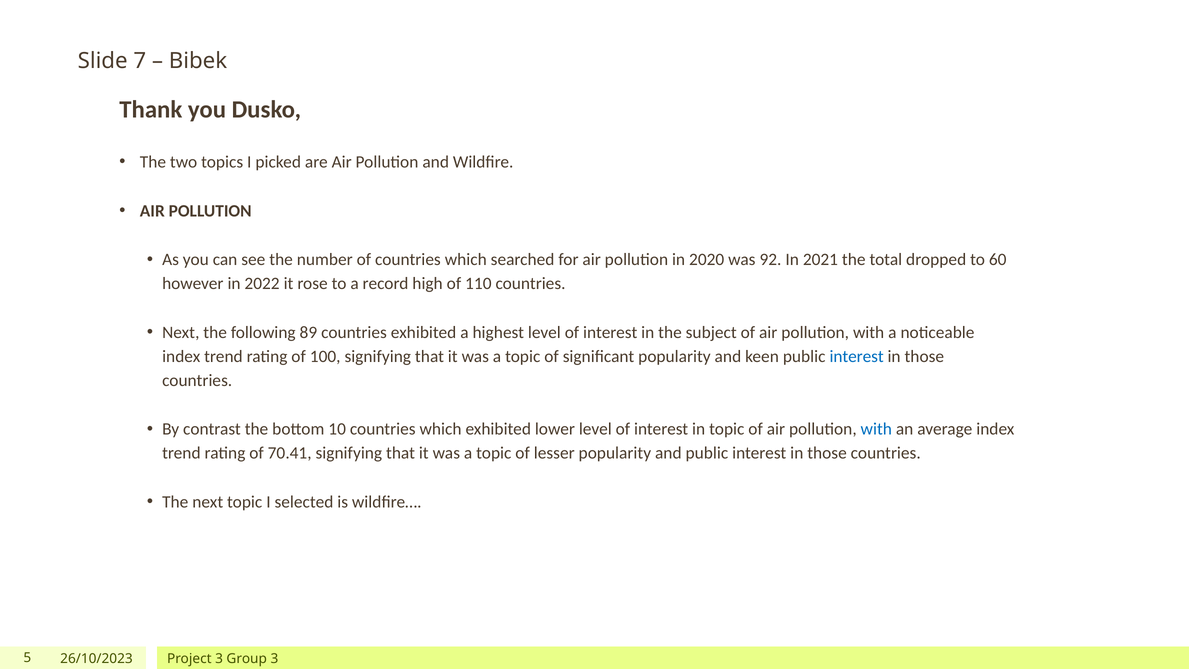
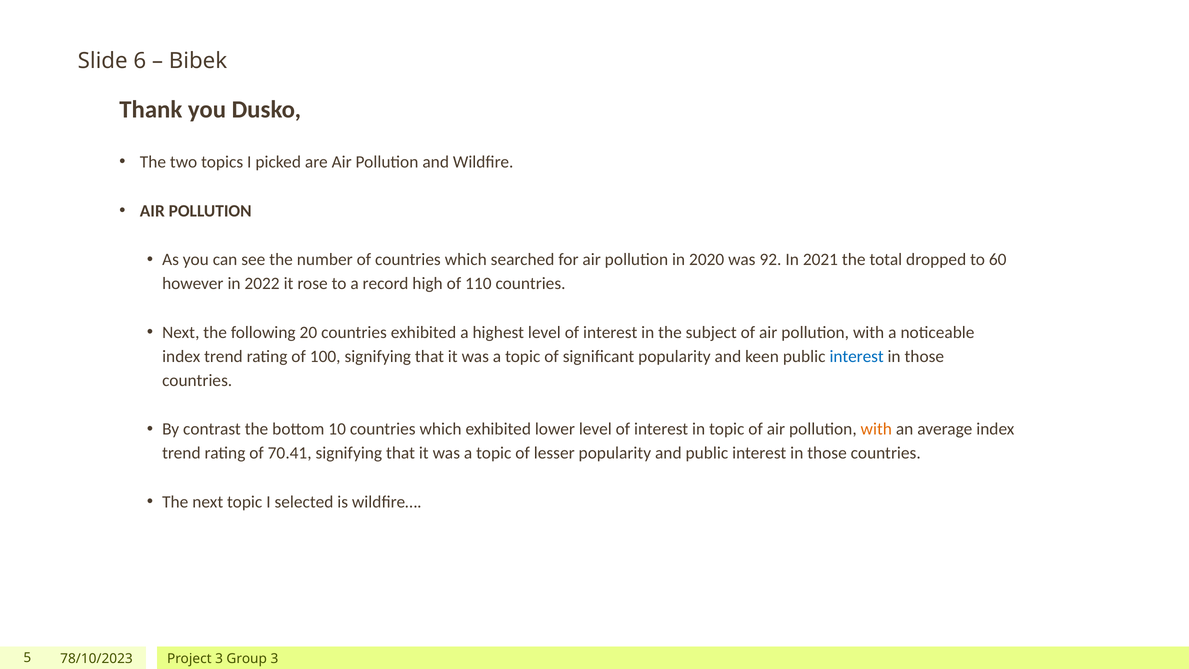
7: 7 -> 6
89: 89 -> 20
with at (876, 429) colour: blue -> orange
26/10/2023: 26/10/2023 -> 78/10/2023
